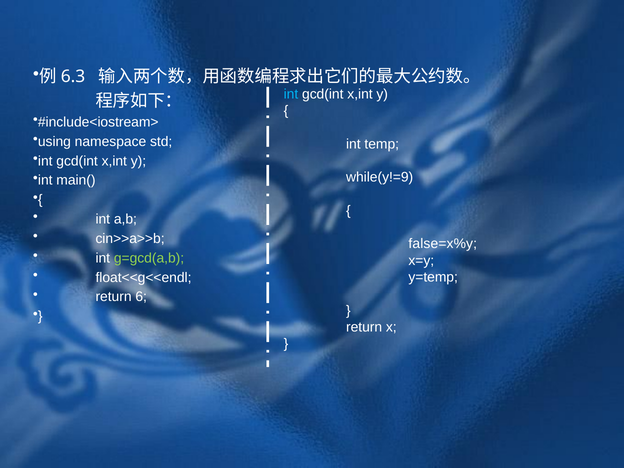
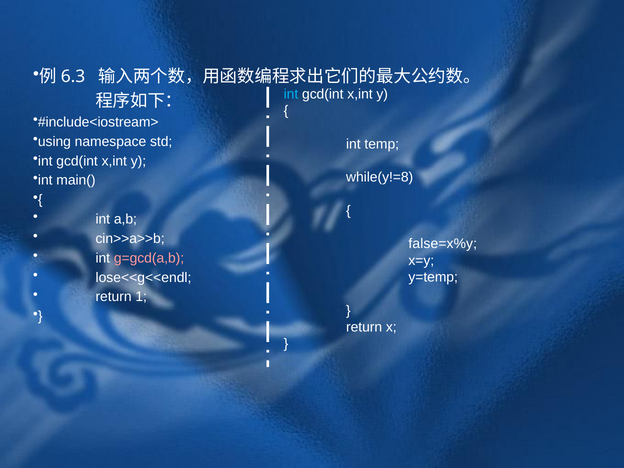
while(y!=9: while(y!=9 -> while(y!=8
g=gcd(a,b colour: light green -> pink
float<<g<<endl: float<<g<<endl -> lose<<g<<endl
6: 6 -> 1
